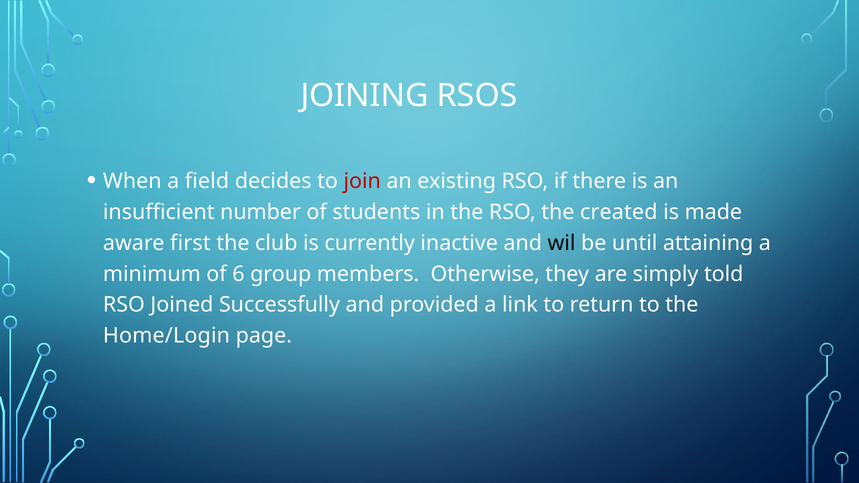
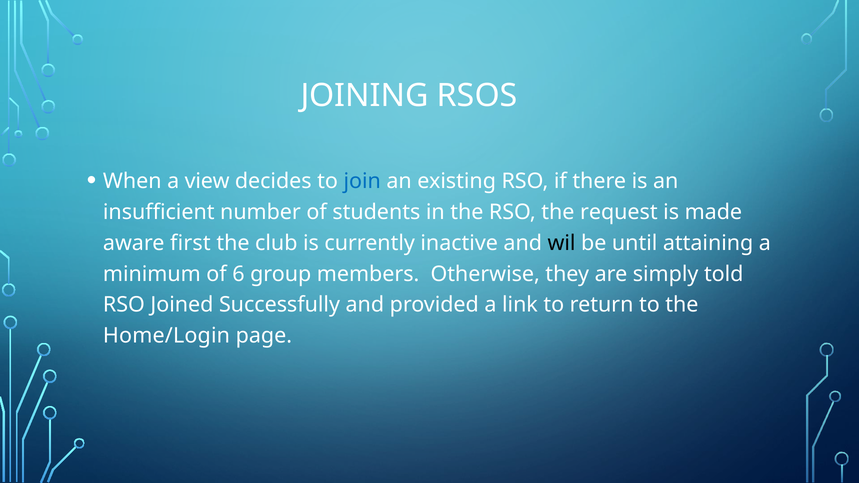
field: field -> view
join colour: red -> blue
created: created -> request
